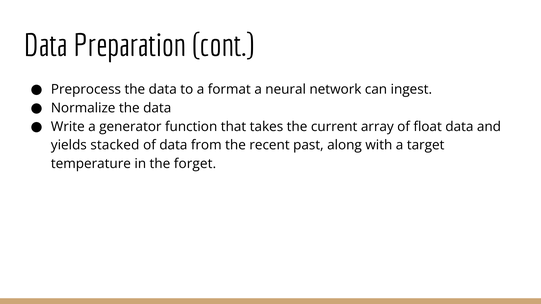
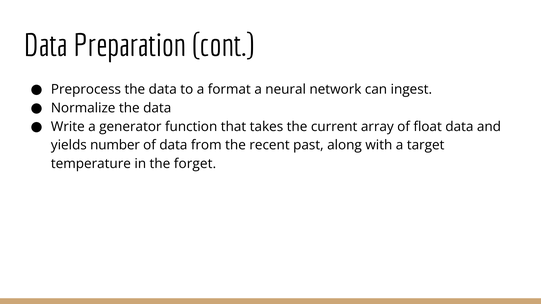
stacked: stacked -> number
